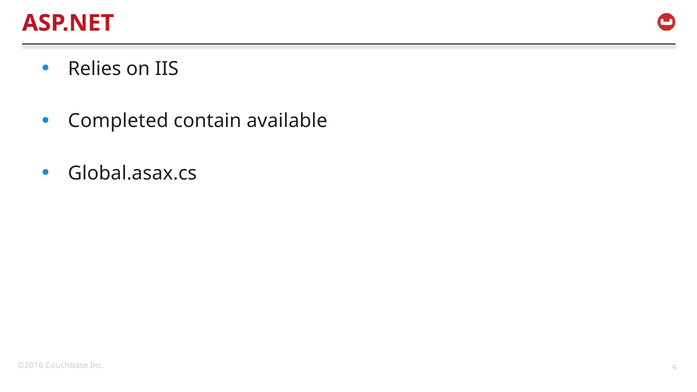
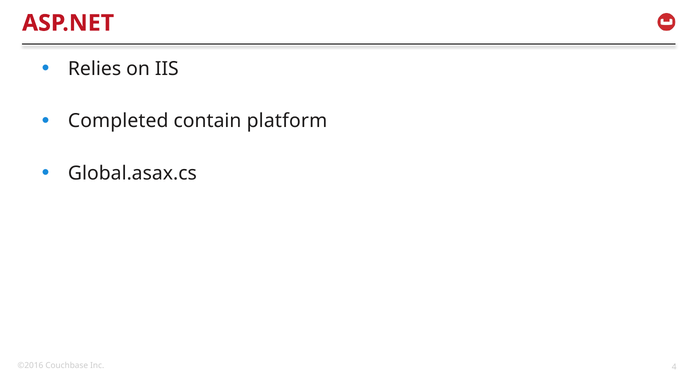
available: available -> platform
